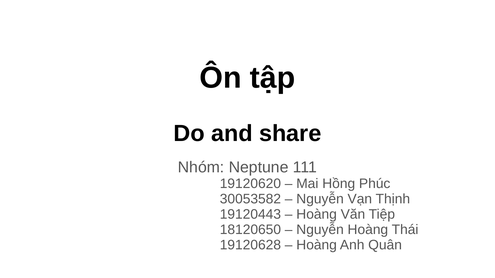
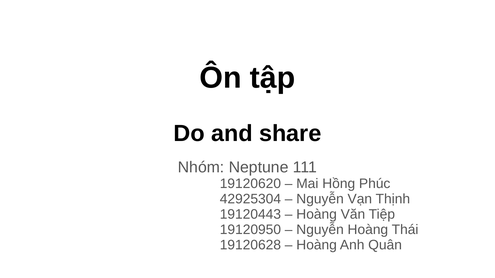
30053582: 30053582 -> 42925304
18120650: 18120650 -> 19120950
